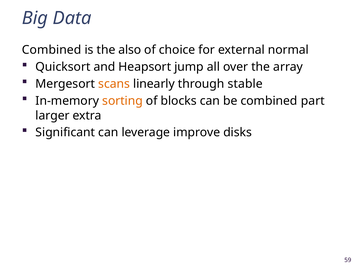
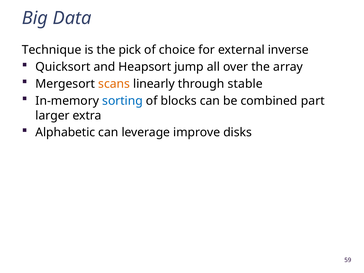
Combined at (52, 50): Combined -> Technique
also: also -> pick
normal: normal -> inverse
sorting colour: orange -> blue
Significant: Significant -> Alphabetic
